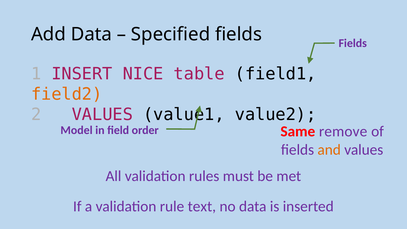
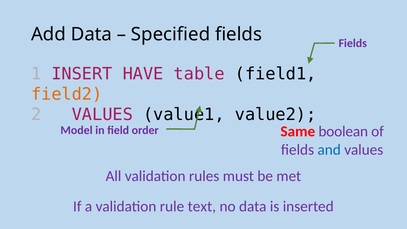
NICE: NICE -> HAVE
remove: remove -> boolean
and colour: orange -> blue
